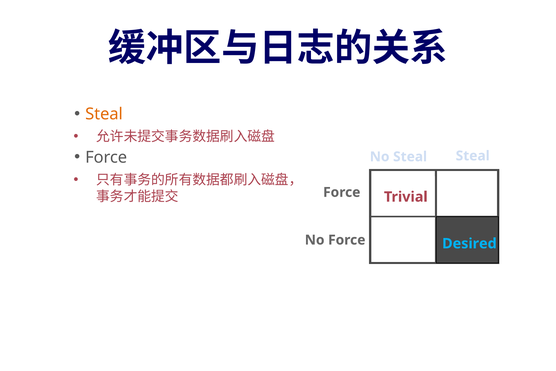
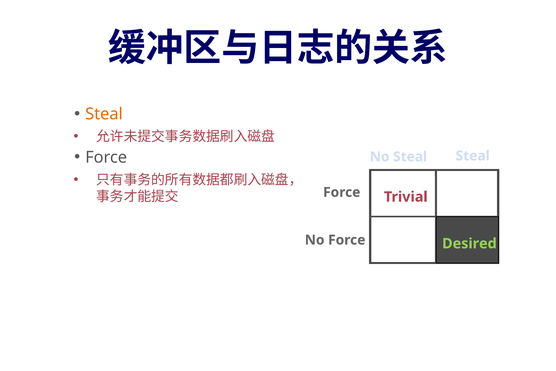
Desired colour: light blue -> light green
